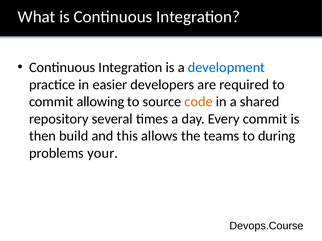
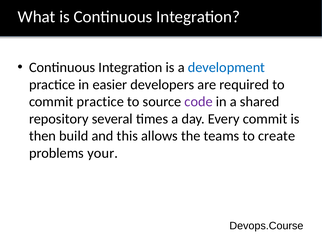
commit allowing: allowing -> practice
code colour: orange -> purple
during: during -> create
